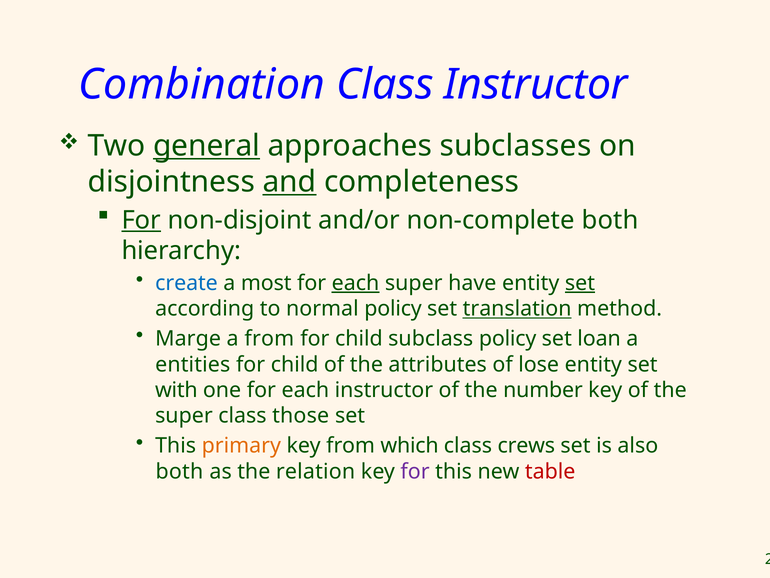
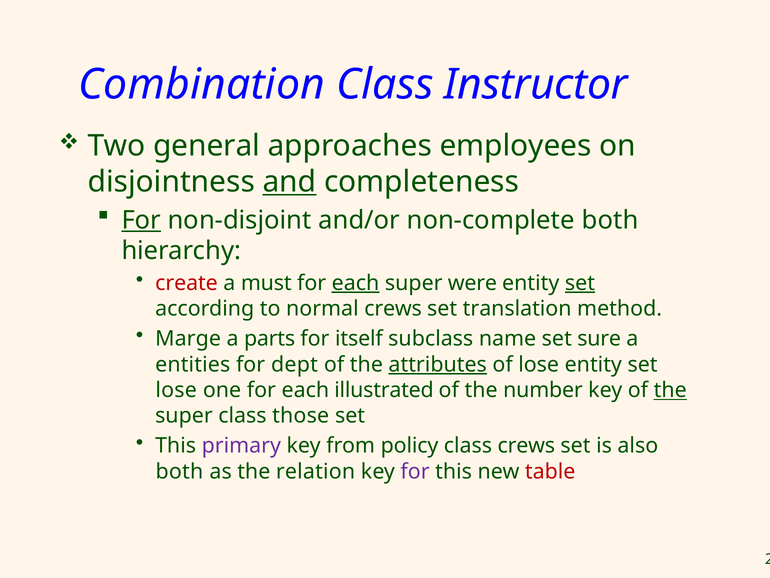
general underline: present -> none
subclasses: subclasses -> employees
create colour: blue -> red
most: most -> must
have: have -> were
normal policy: policy -> crews
translation underline: present -> none
a from: from -> parts
child at (359, 339): child -> itself
subclass policy: policy -> name
loan: loan -> sure
child at (295, 364): child -> dept
attributes underline: none -> present
with at (176, 390): with -> lose
each instructor: instructor -> illustrated
the at (670, 390) underline: none -> present
primary colour: orange -> purple
which: which -> policy
